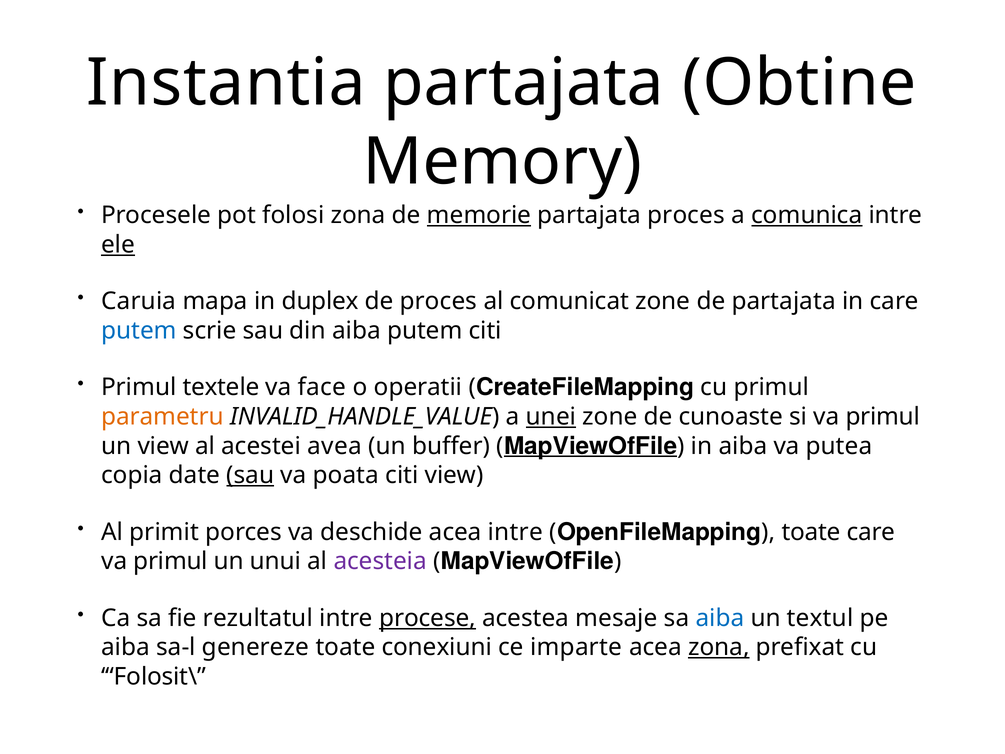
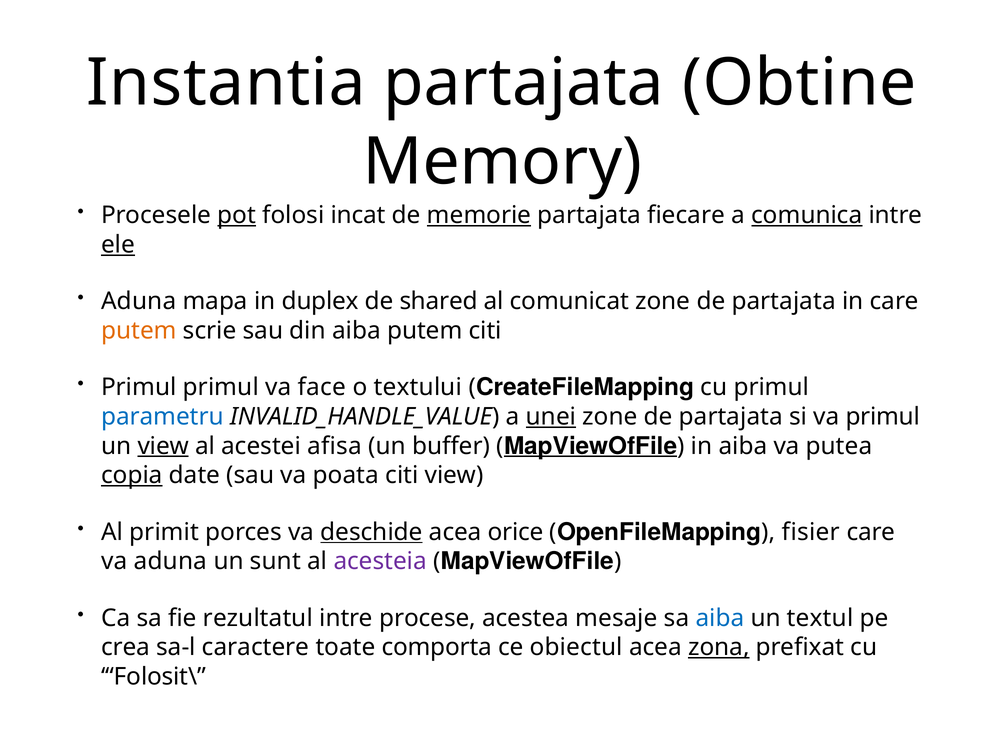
pot underline: none -> present
folosi zona: zona -> incat
partajata proces: proces -> fiecare
Caruia at (139, 301): Caruia -> Aduna
de proces: proces -> shared
putem at (139, 331) colour: blue -> orange
Primul textele: textele -> primul
operatii: operatii -> textului
parametru colour: orange -> blue
cunoaste at (731, 417): cunoaste -> partajata
view at (163, 446) underline: none -> present
avea: avea -> afisa
copia underline: none -> present
sau at (250, 475) underline: present -> none
deschide underline: none -> present
acea intre: intre -> orice
toate at (811, 532): toate -> fisier
primul at (171, 561): primul -> aduna
unui: unui -> sunt
procese underline: present -> none
aiba at (126, 647): aiba -> crea
genereze: genereze -> caractere
conexiuni: conexiuni -> comporta
imparte: imparte -> obiectul
